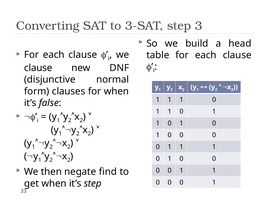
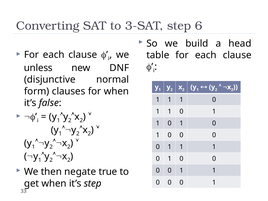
3: 3 -> 6
clause at (38, 68): clause -> unless
find: find -> true
